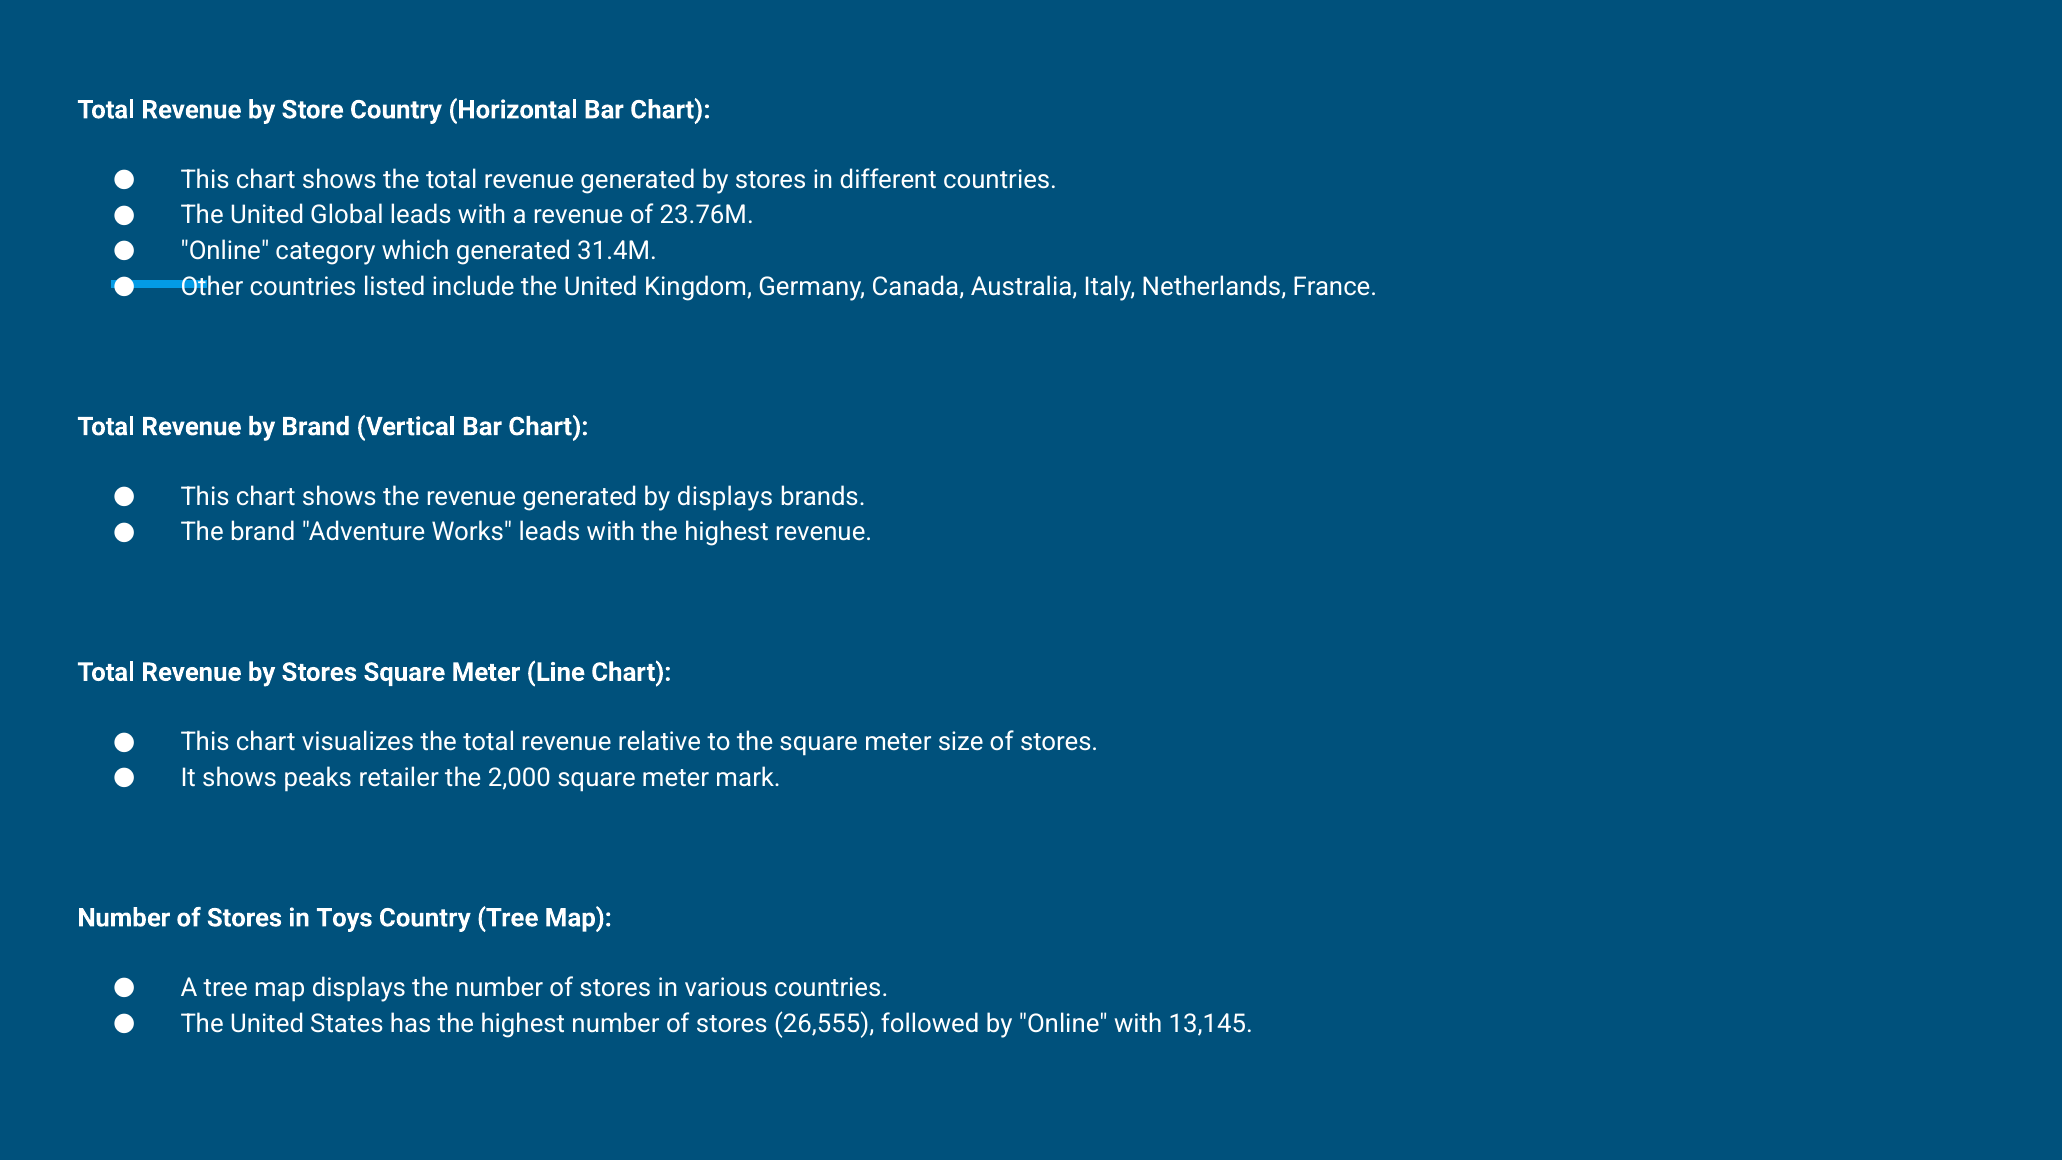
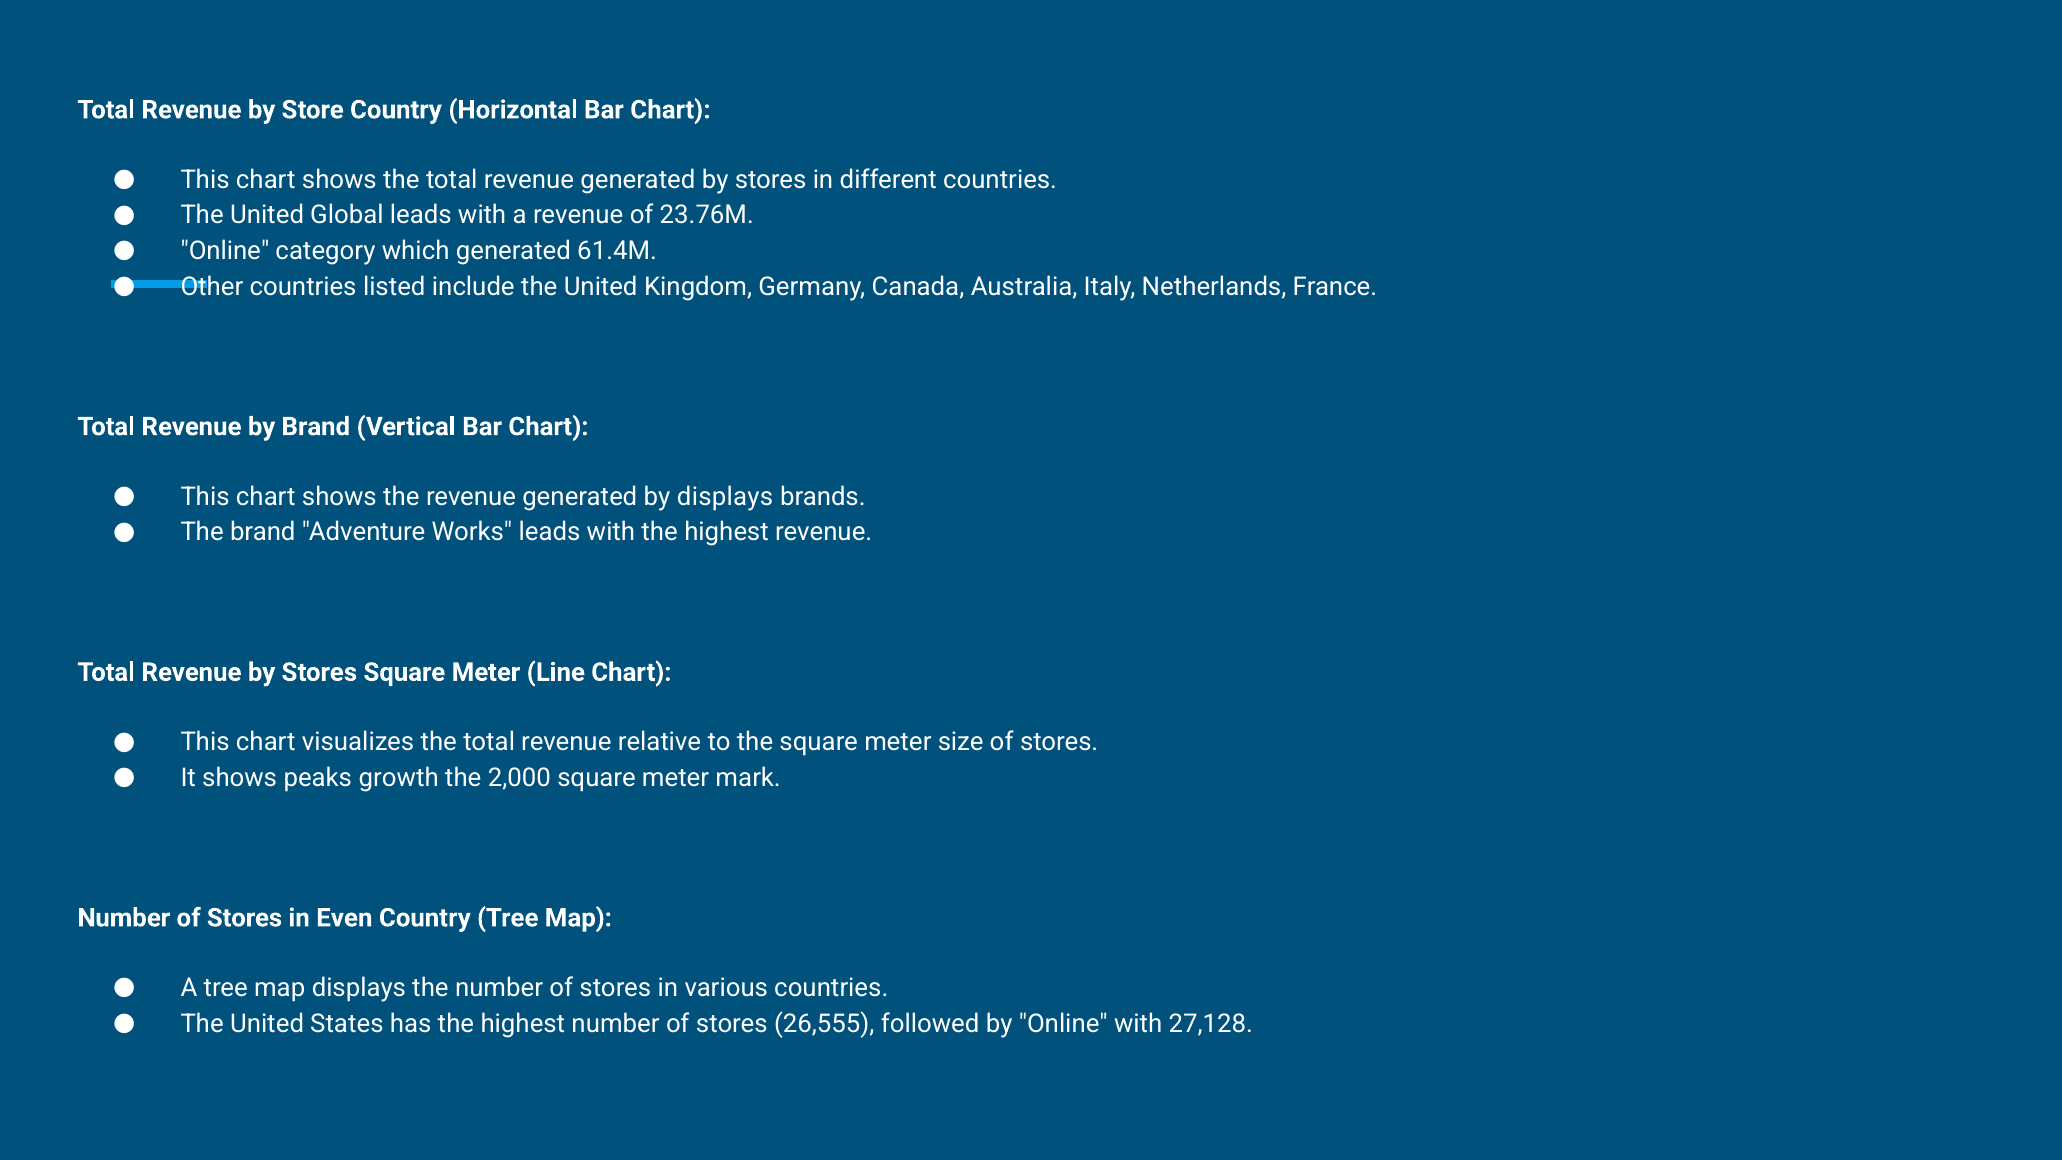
31.4M: 31.4M -> 61.4M
retailer: retailer -> growth
Toys: Toys -> Even
13,145: 13,145 -> 27,128
